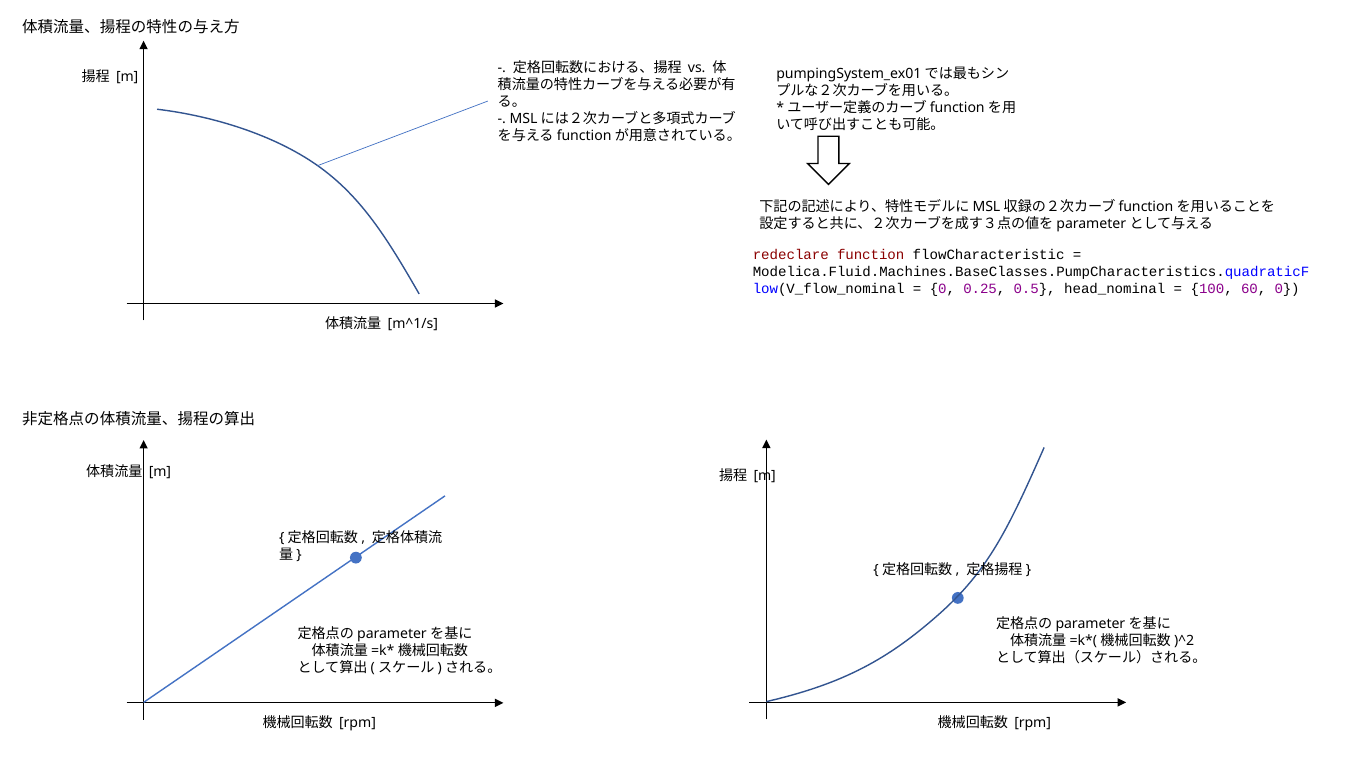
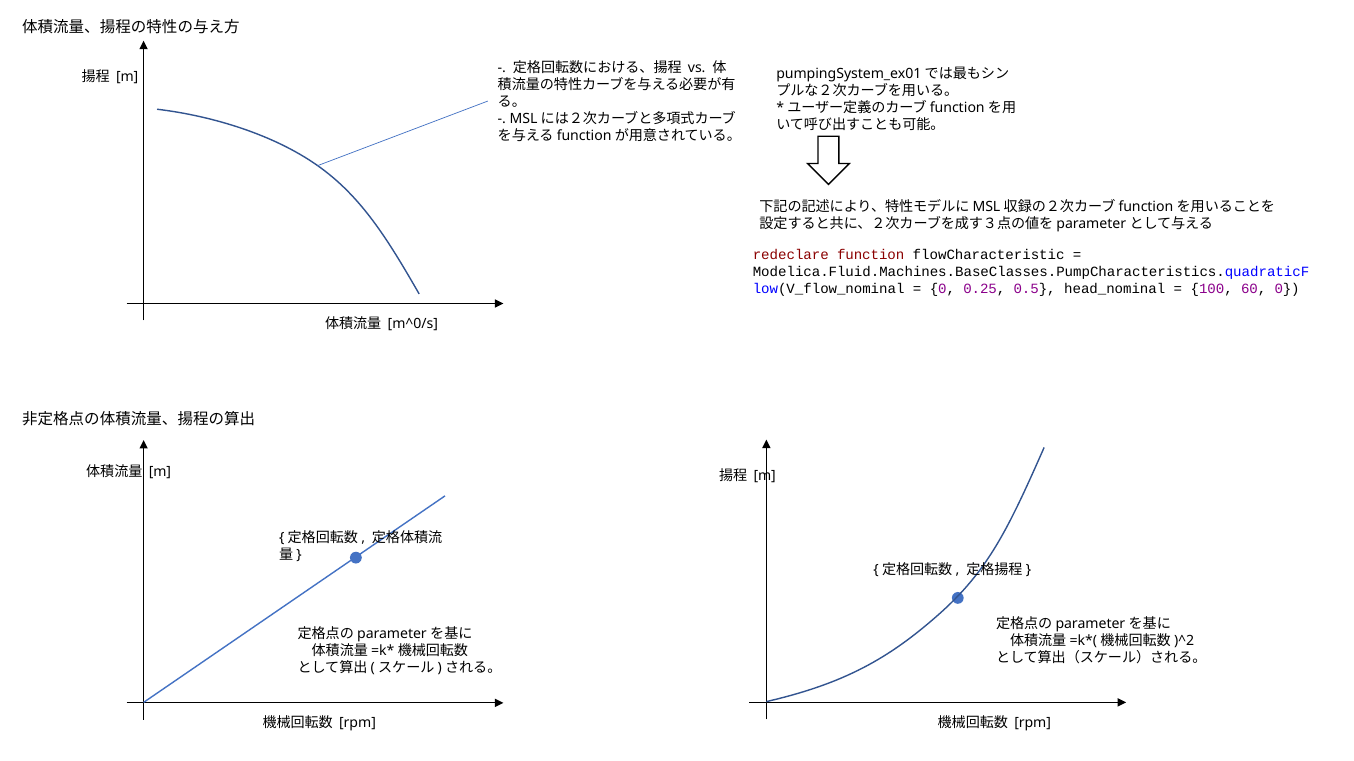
m^1/s: m^1/s -> m^0/s
